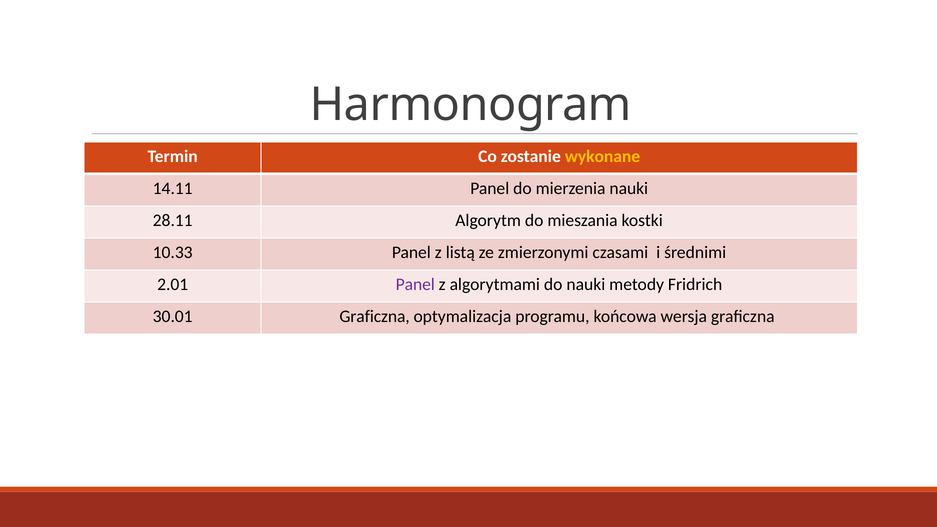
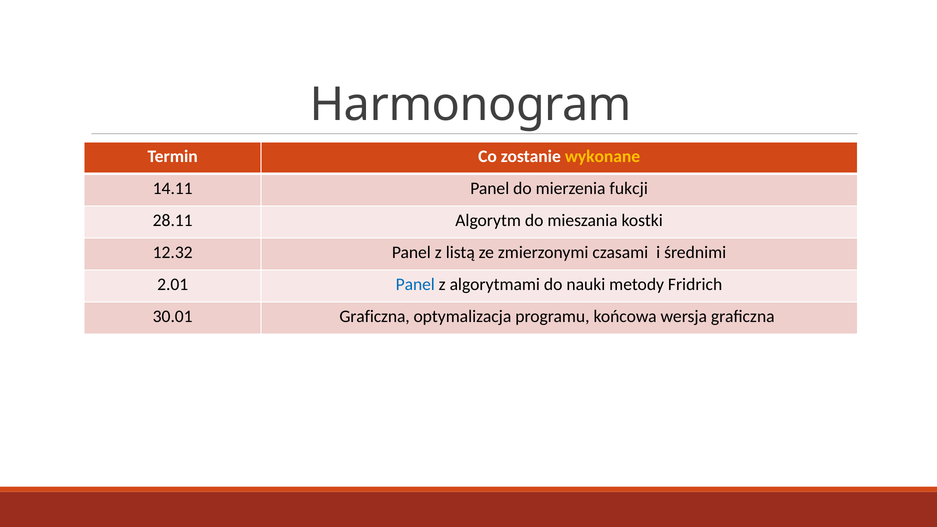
mierzenia nauki: nauki -> fukcji
10.33: 10.33 -> 12.32
Panel at (415, 284) colour: purple -> blue
